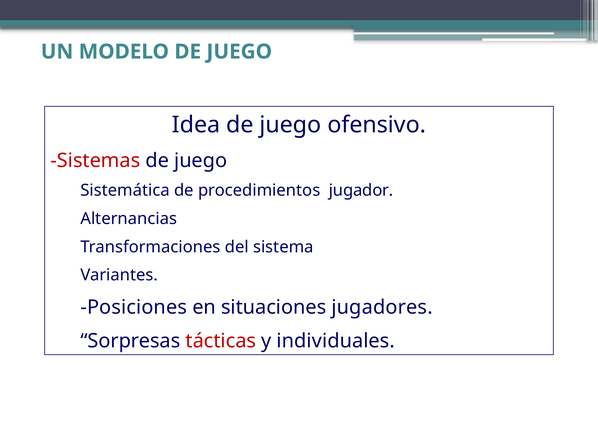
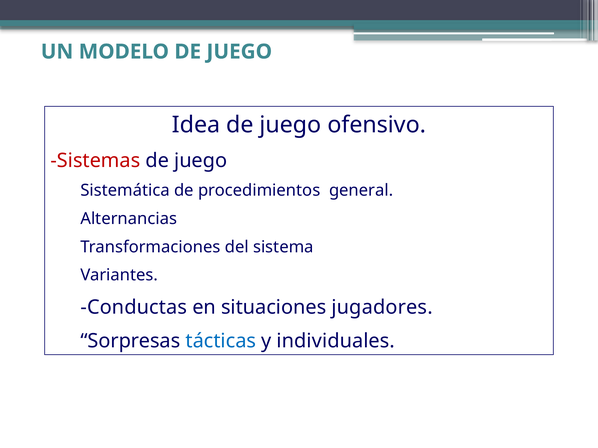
jugador: jugador -> general
Posiciones: Posiciones -> Conductas
tácticas colour: red -> blue
